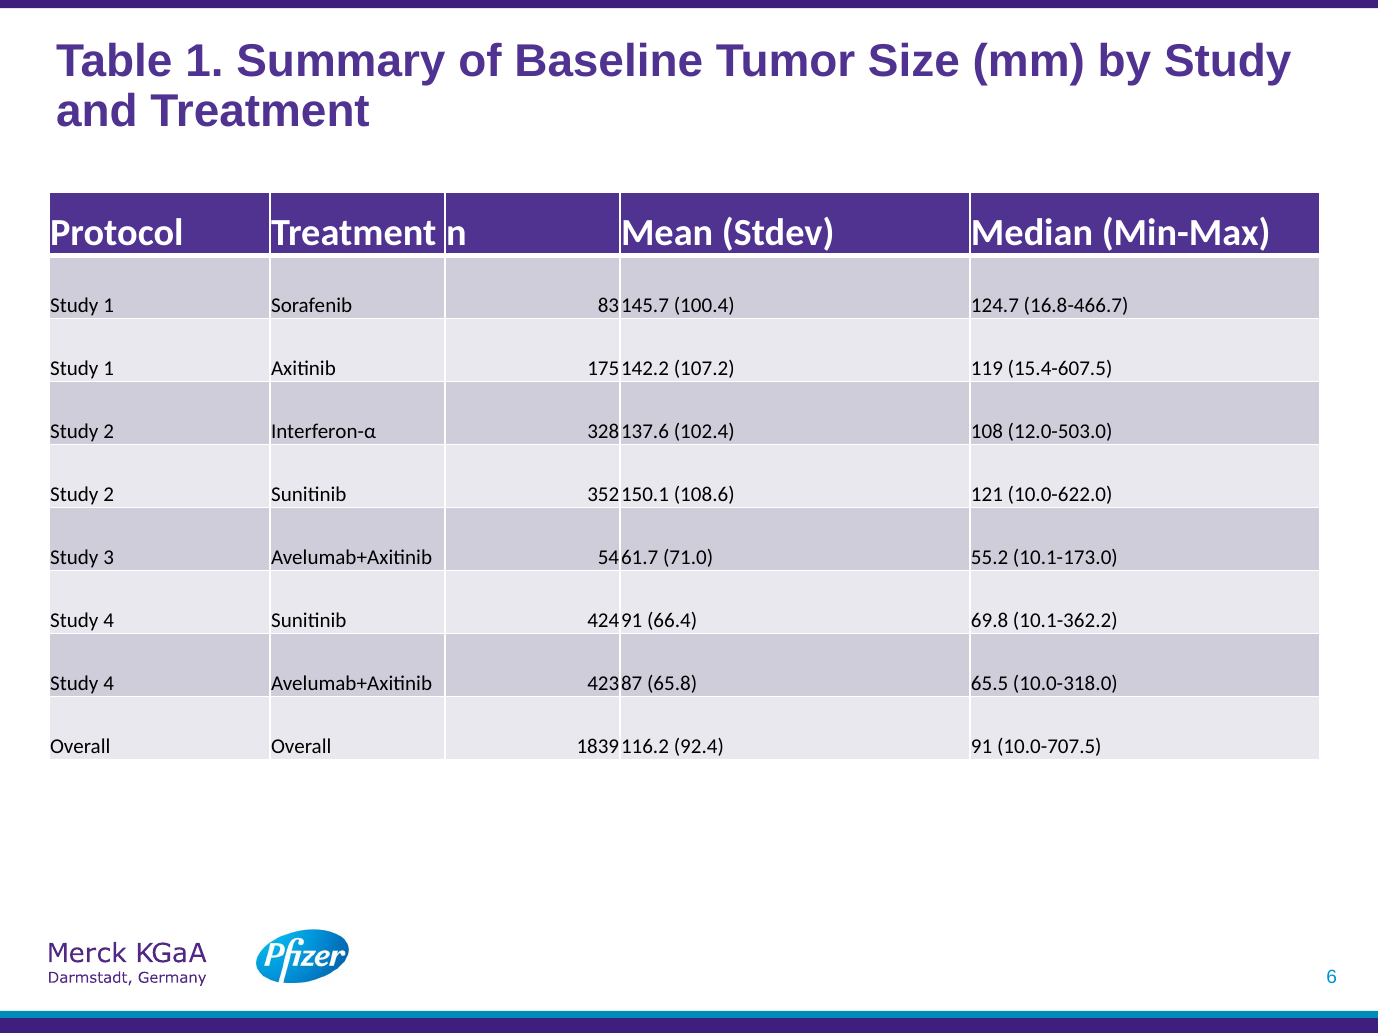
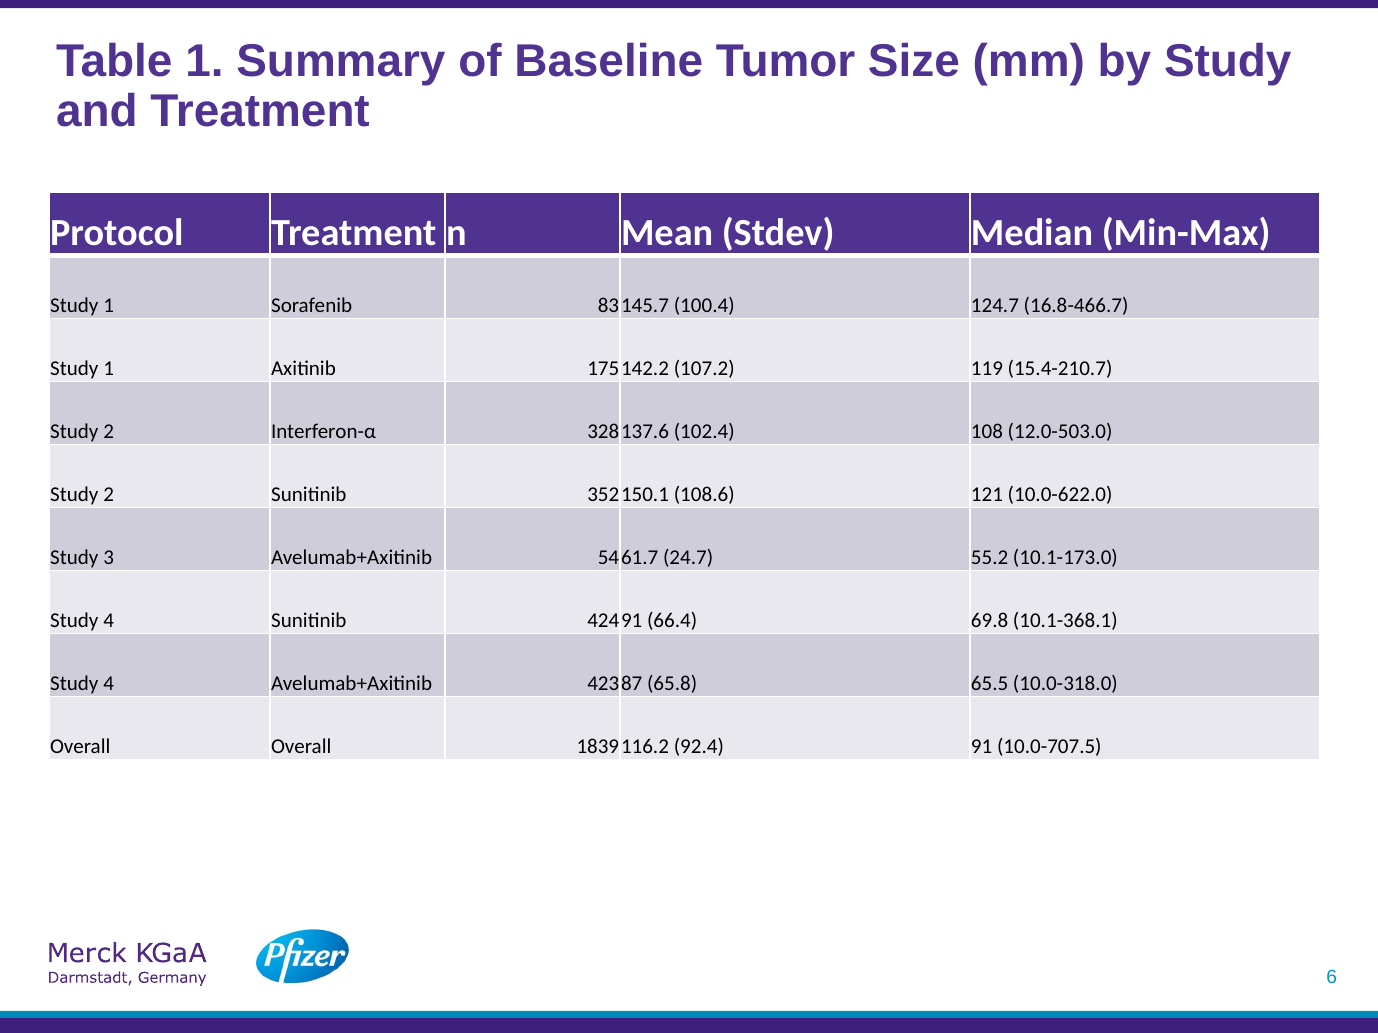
15.4-607.5: 15.4-607.5 -> 15.4-210.7
71.0: 71.0 -> 24.7
10.1-362.2: 10.1-362.2 -> 10.1-368.1
